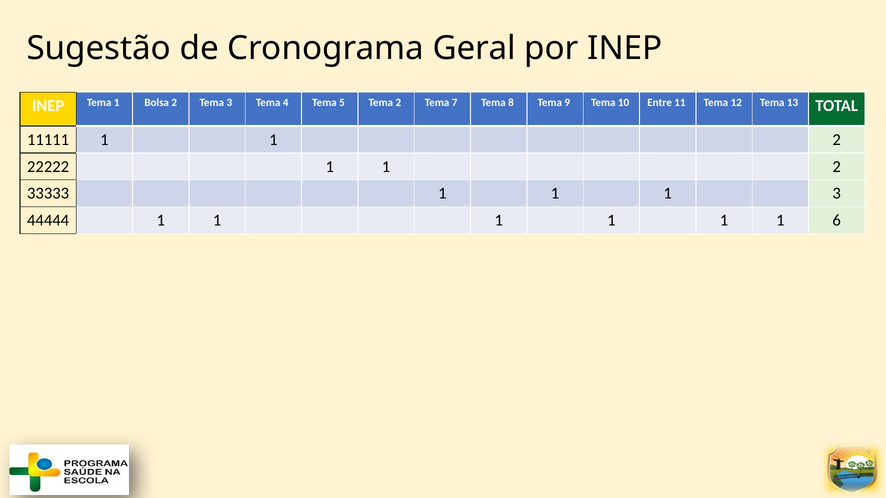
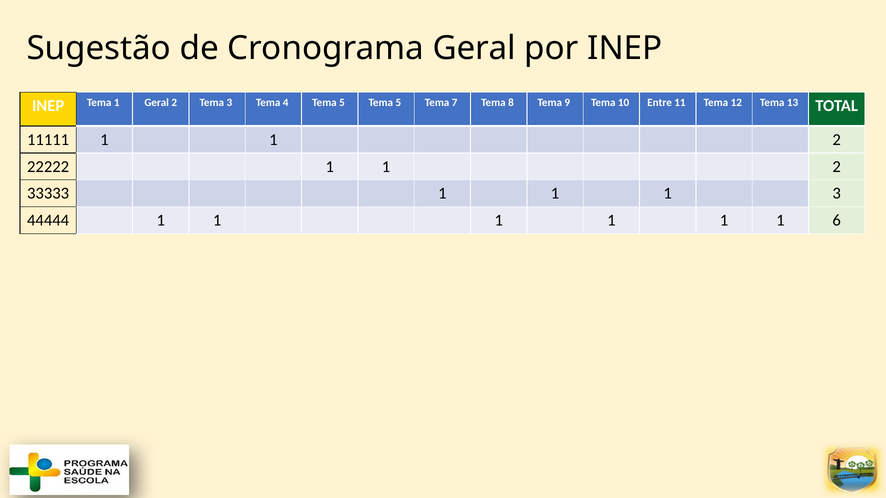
1 Bolsa: Bolsa -> Geral
5 Tema 2: 2 -> 5
